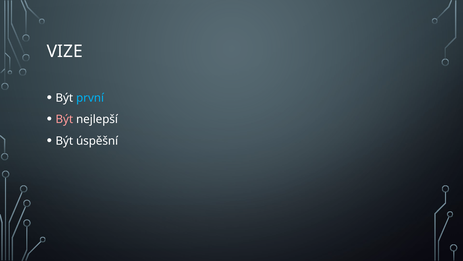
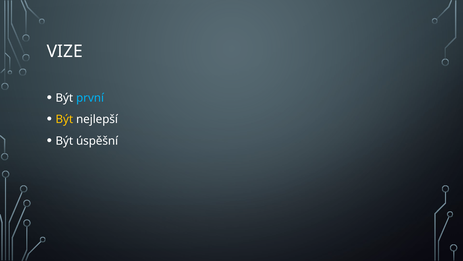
Být at (64, 119) colour: pink -> yellow
